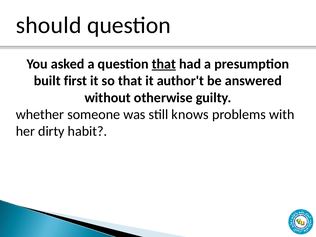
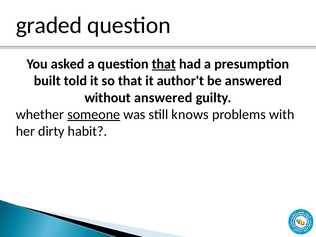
should: should -> graded
first: first -> told
without otherwise: otherwise -> answered
someone underline: none -> present
